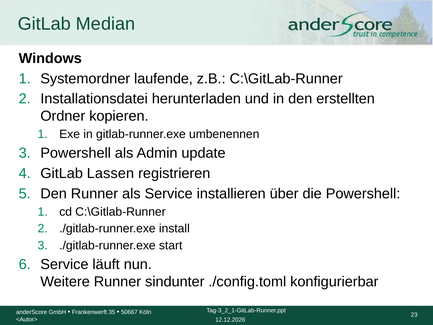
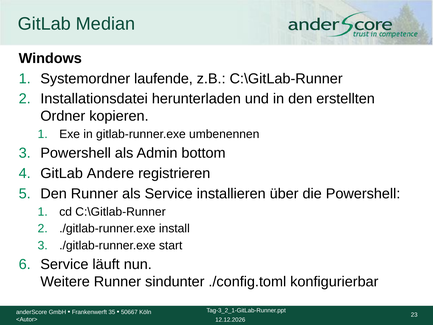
update: update -> bottom
Lassen: Lassen -> Andere
